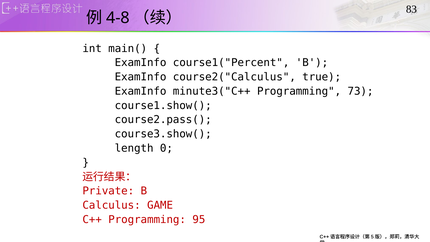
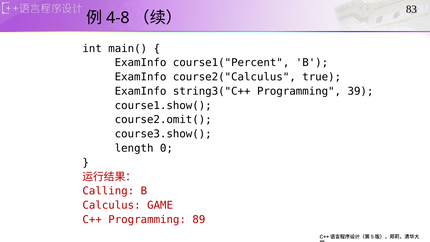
minute3("C++: minute3("C++ -> string3("C++
73: 73 -> 39
course2.pass(: course2.pass( -> course2.omit(
Private: Private -> Calling
95: 95 -> 89
